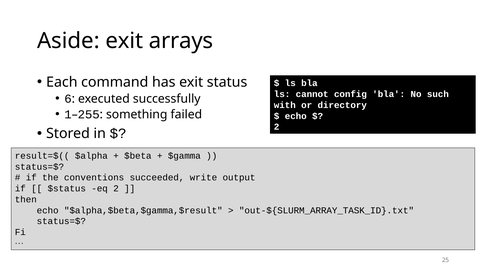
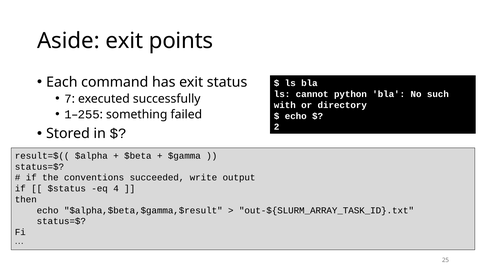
arrays: arrays -> points
config: config -> python
6: 6 -> 7
eq 2: 2 -> 4
